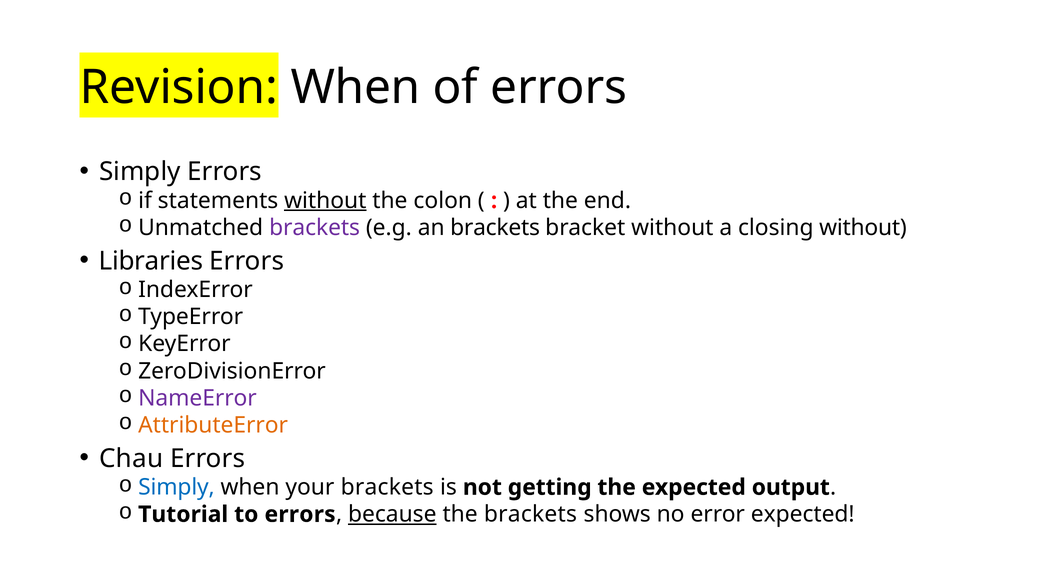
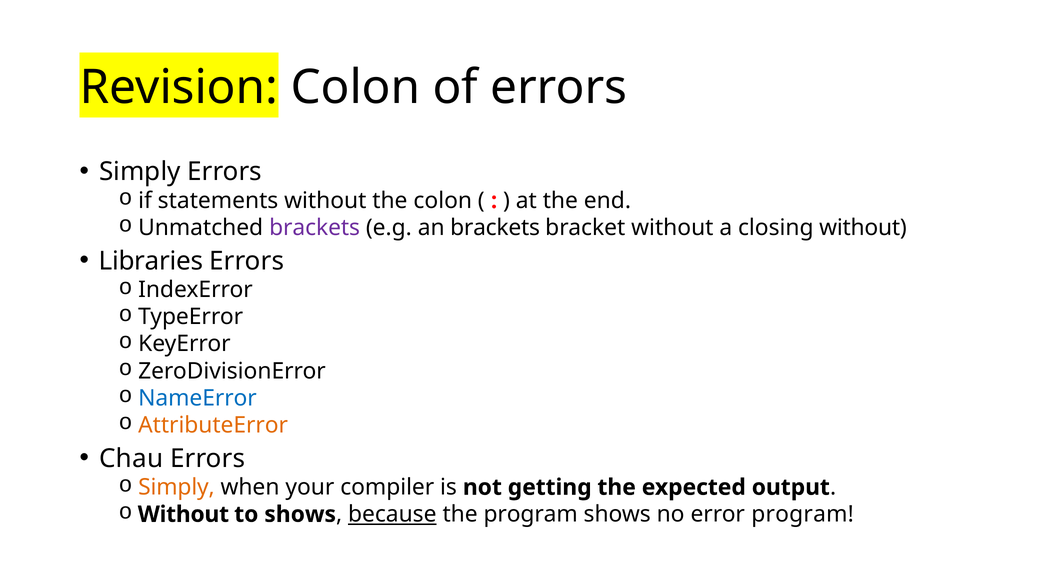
Revision When: When -> Colon
without at (325, 201) underline: present -> none
NameError colour: purple -> blue
Simply at (176, 487) colour: blue -> orange
your brackets: brackets -> compiler
Tutorial at (183, 514): Tutorial -> Without
to errors: errors -> shows
the brackets: brackets -> program
error expected: expected -> program
